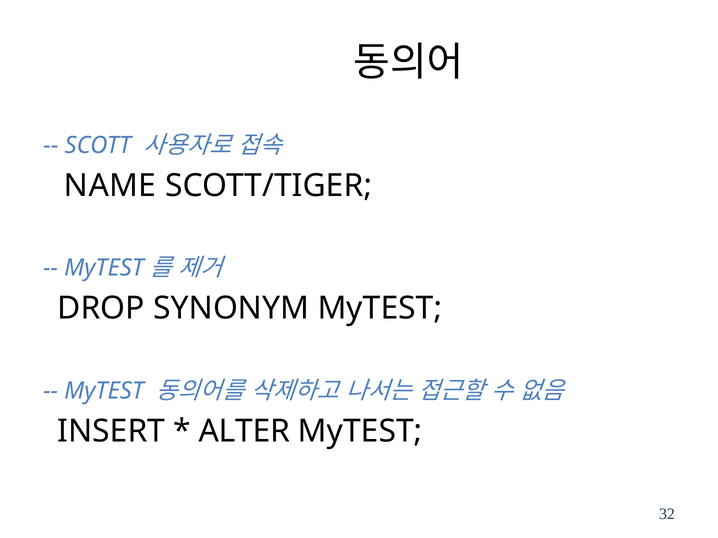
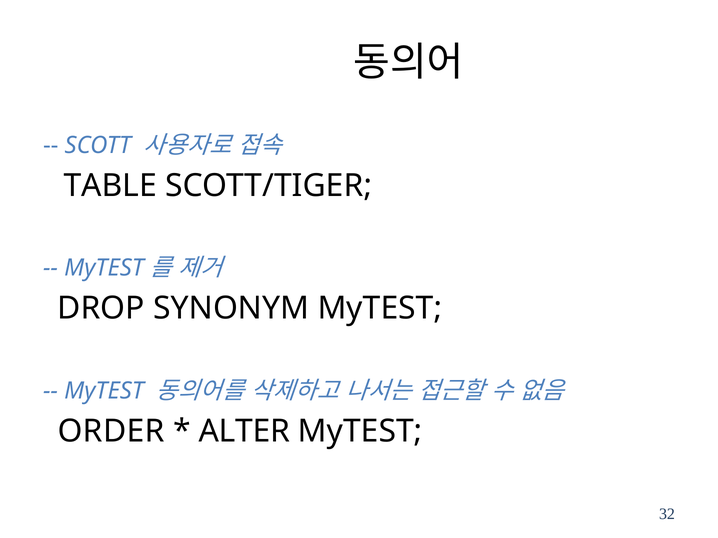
NAME: NAME -> TABLE
INSERT: INSERT -> ORDER
